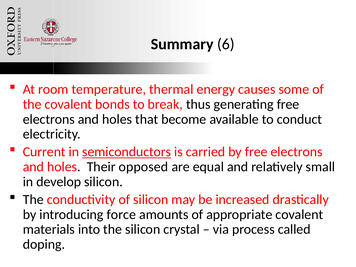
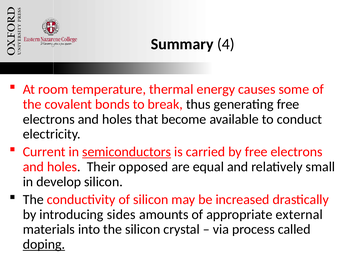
6: 6 -> 4
force: force -> sides
appropriate covalent: covalent -> external
doping underline: none -> present
